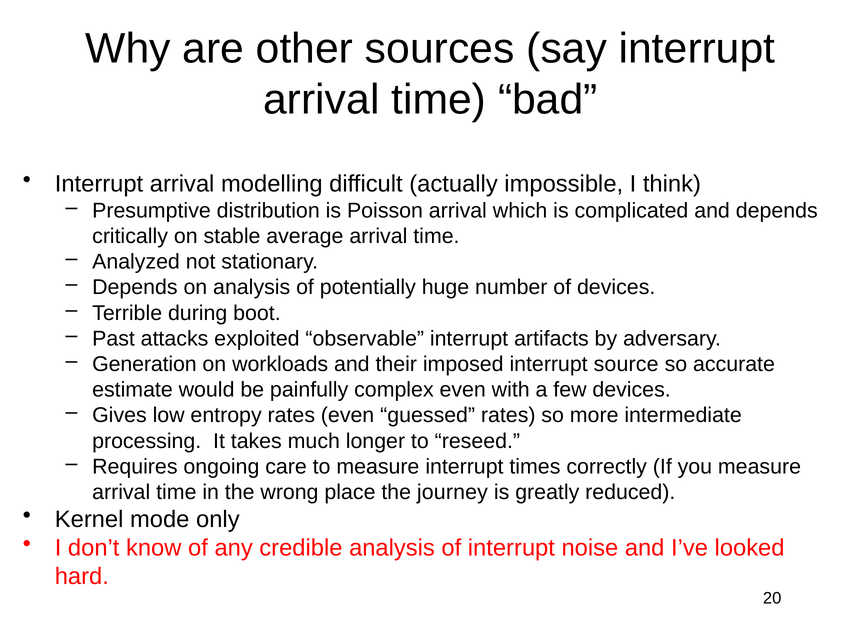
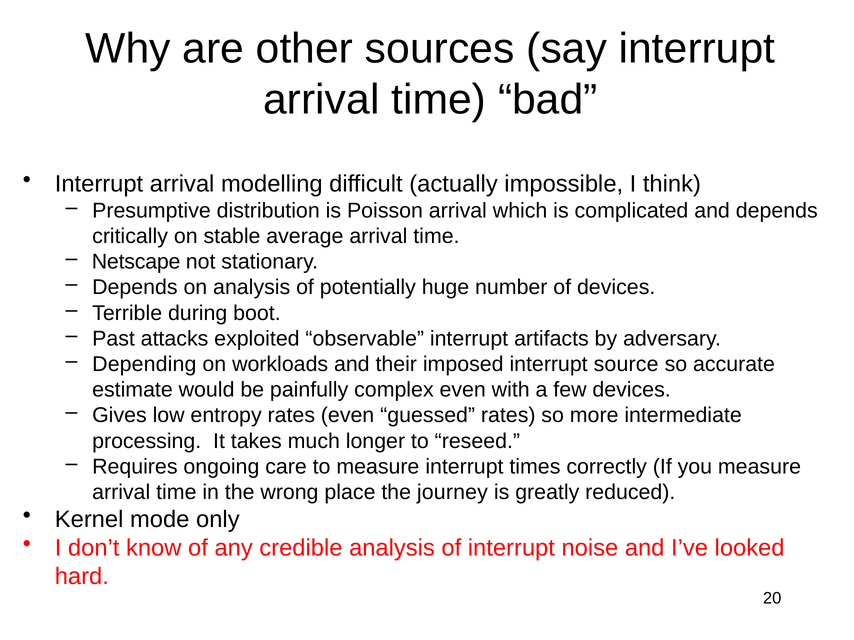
Analyzed: Analyzed -> Netscape
Generation: Generation -> Depending
